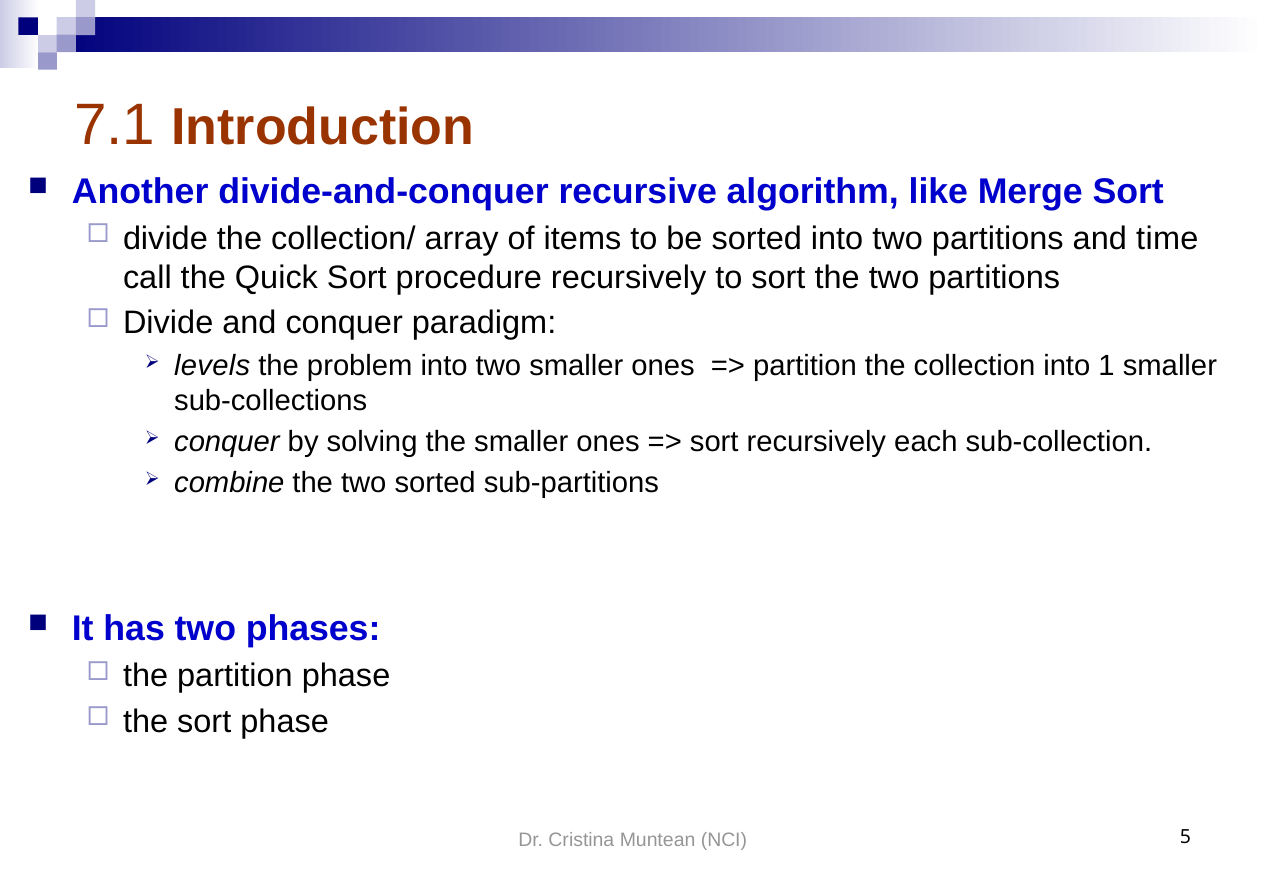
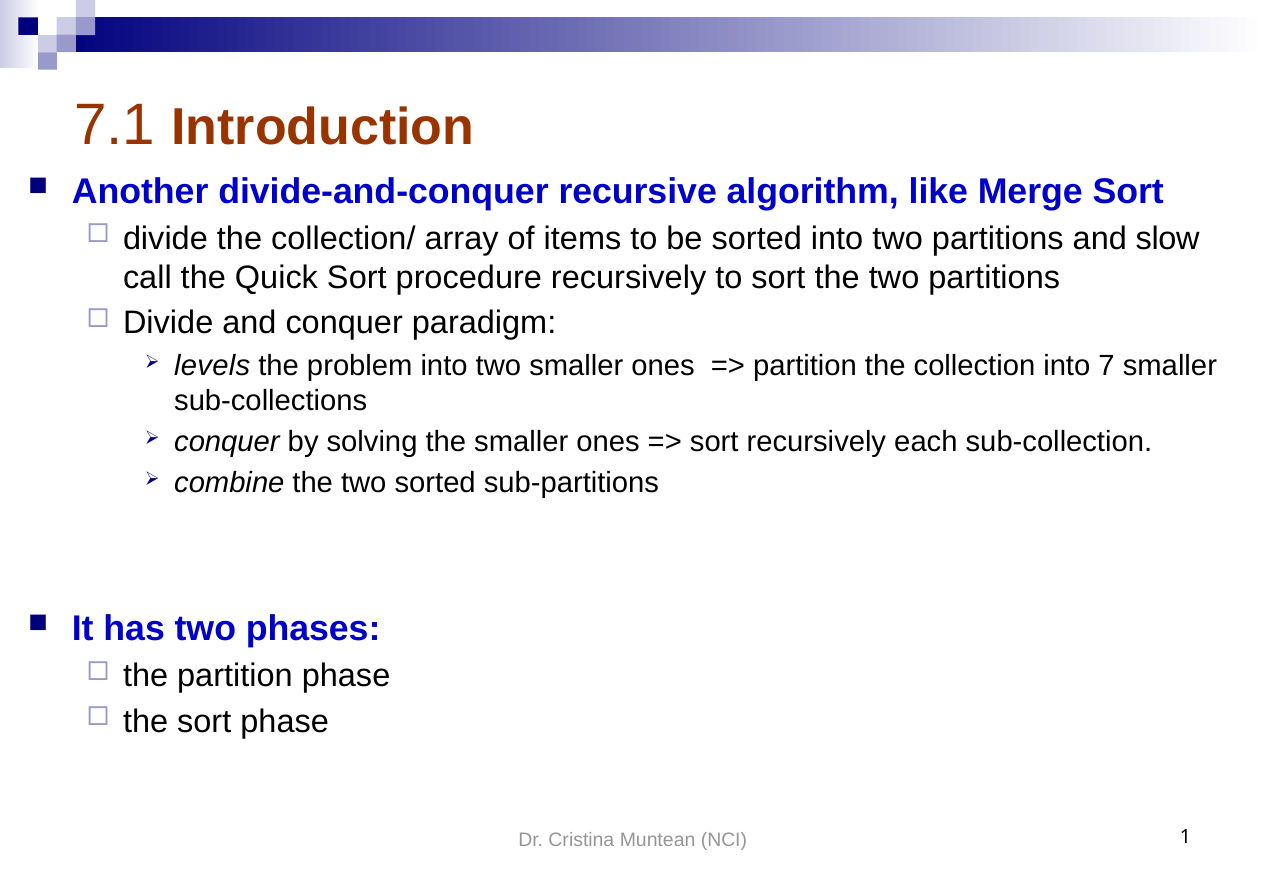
time: time -> slow
1: 1 -> 7
5: 5 -> 1
